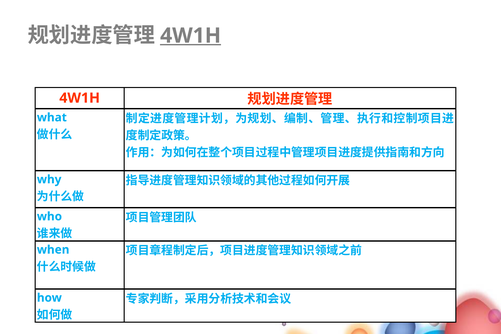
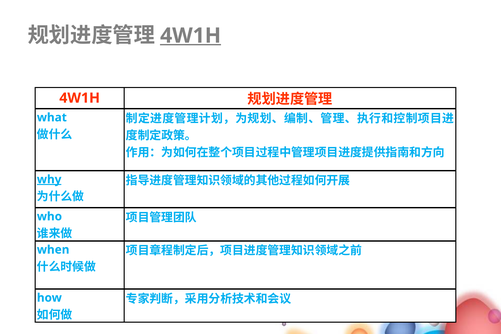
why underline: none -> present
